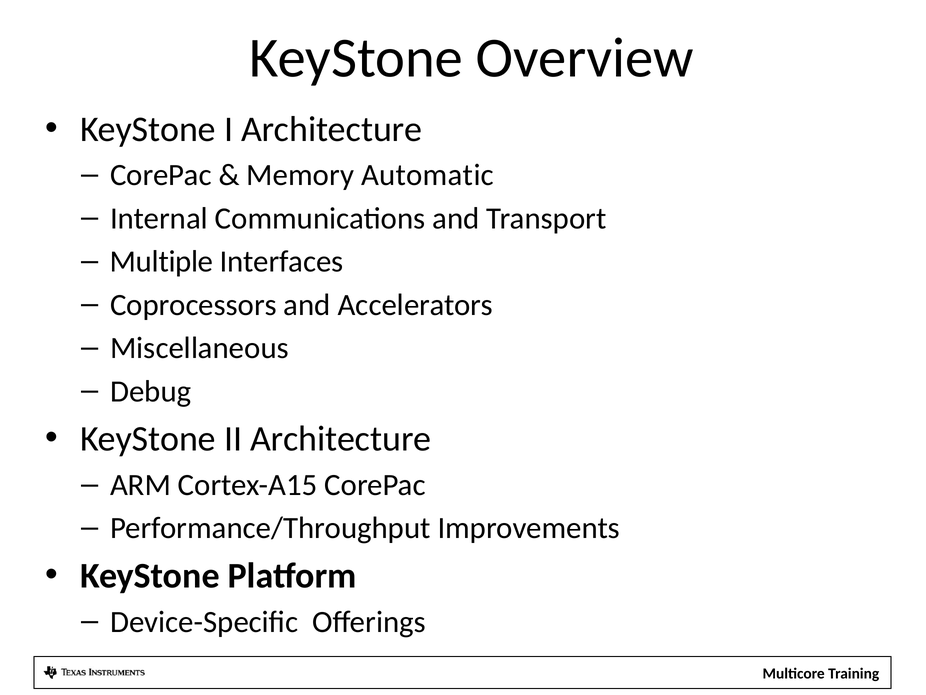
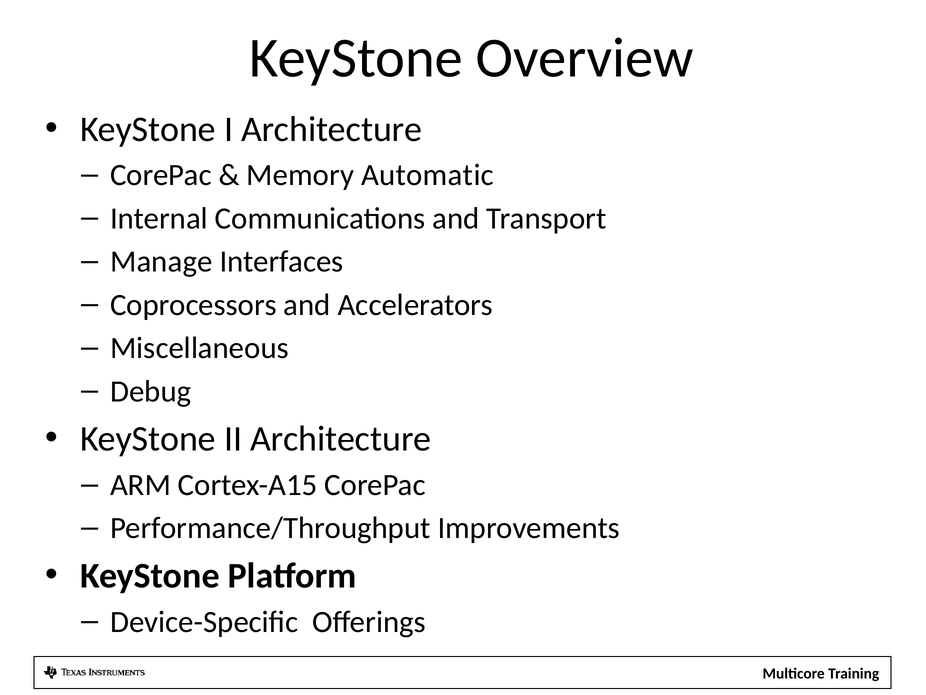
Multiple: Multiple -> Manage
